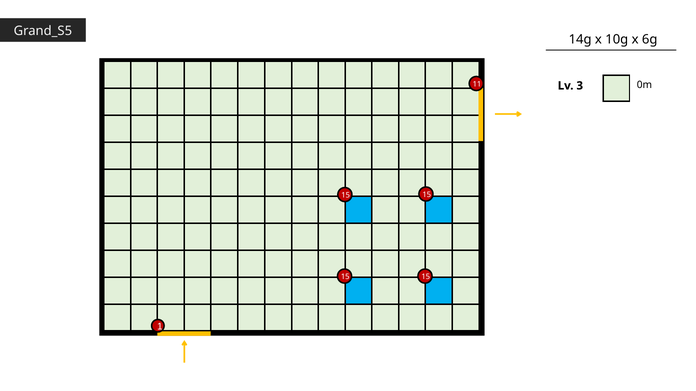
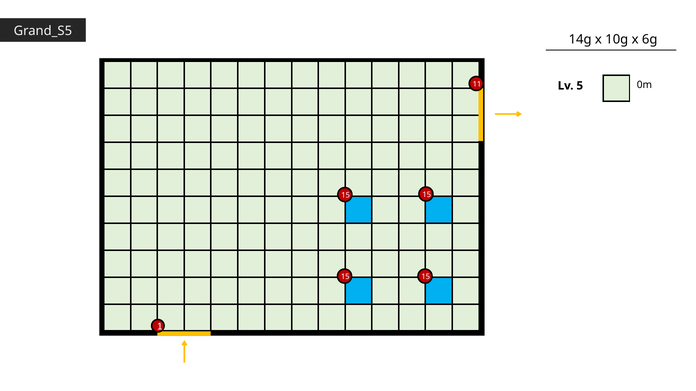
3: 3 -> 5
